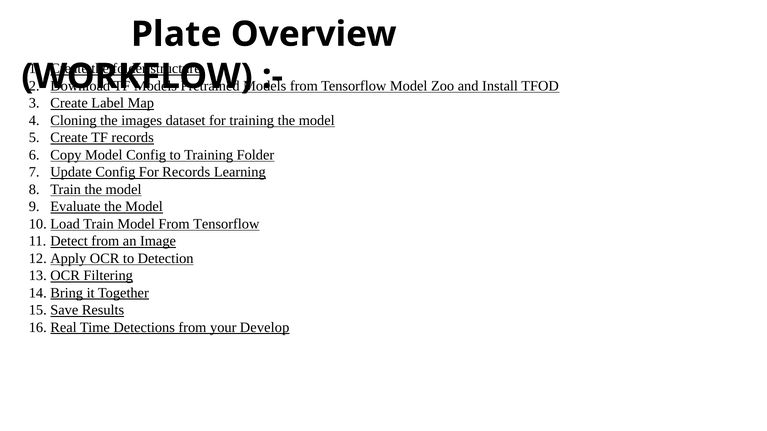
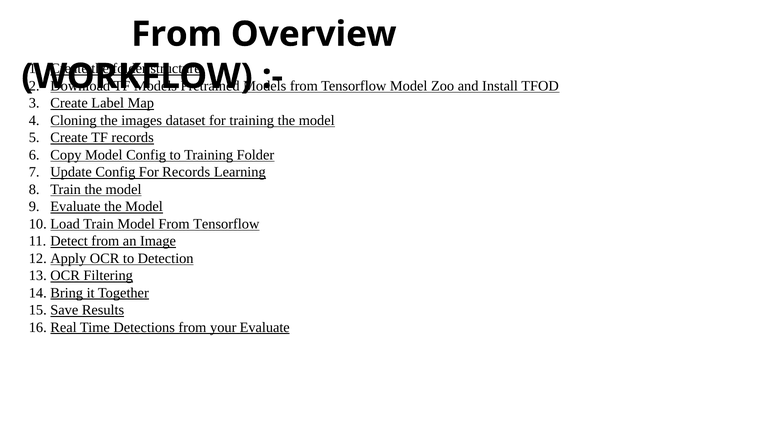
Plate at (176, 34): Plate -> From
your Develop: Develop -> Evaluate
